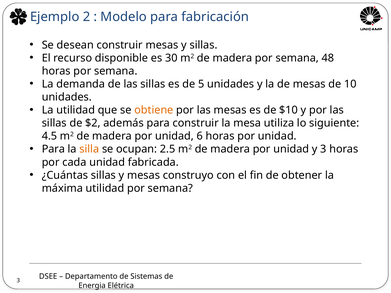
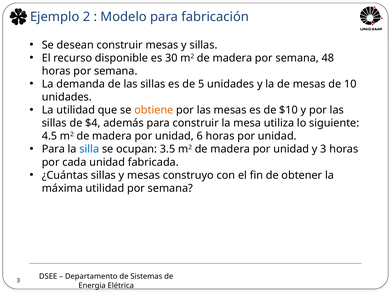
$2: $2 -> $4
silla colour: orange -> blue
2.5: 2.5 -> 3.5
